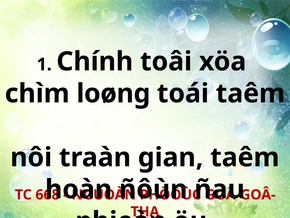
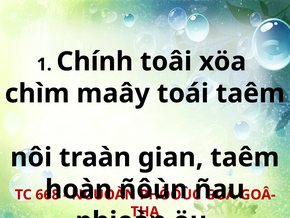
loøng: loøng -> maây
